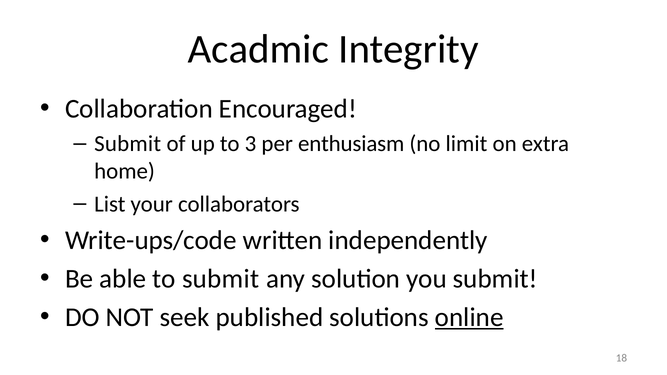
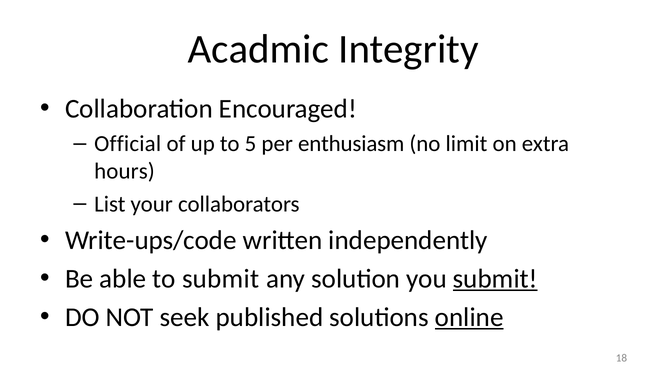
Submit at (128, 144): Submit -> Official
3: 3 -> 5
home: home -> hours
submit at (495, 279) underline: none -> present
